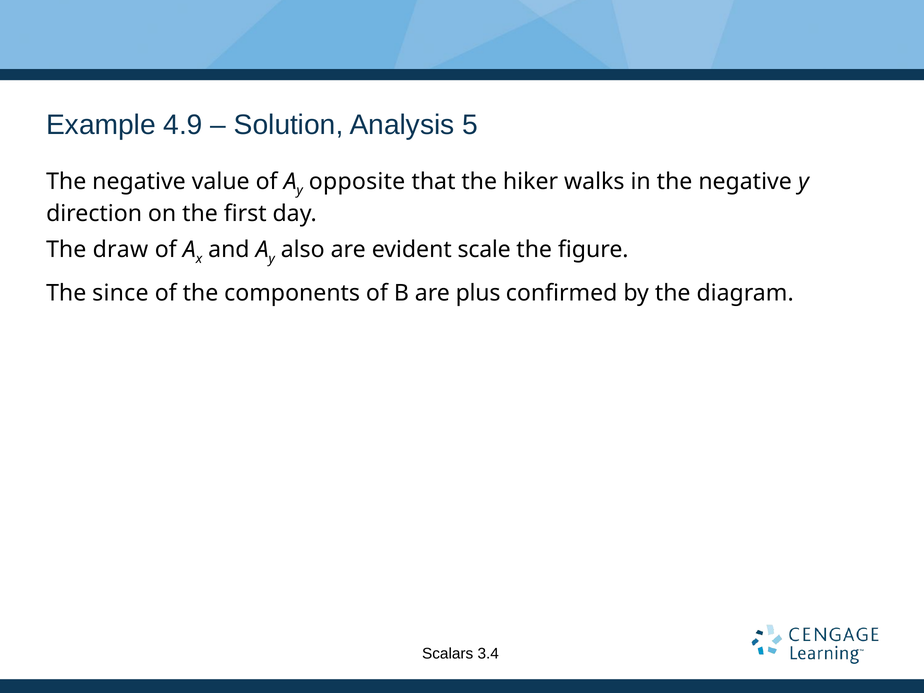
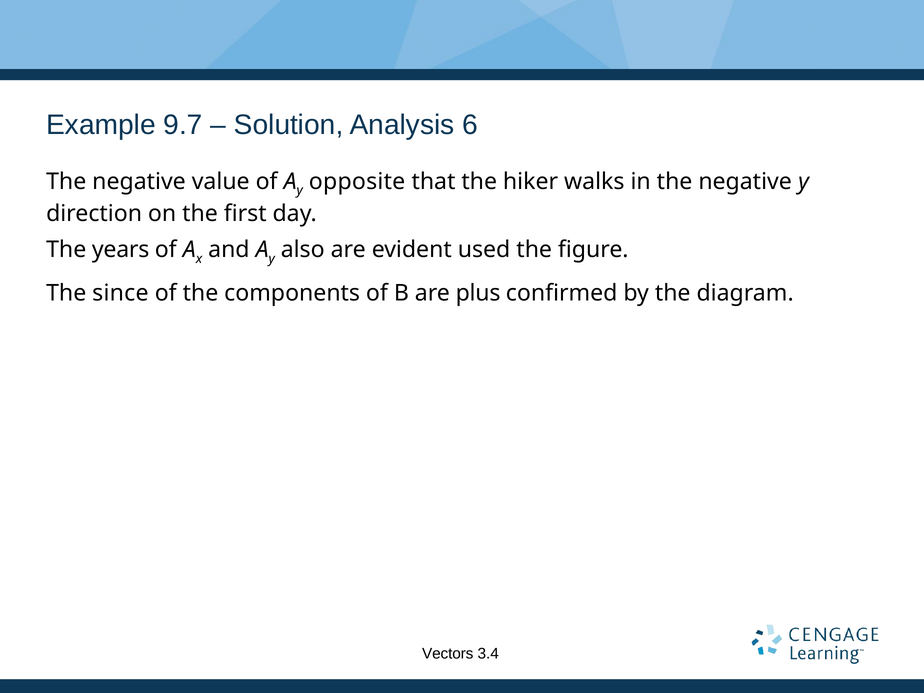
4.9: 4.9 -> 9.7
5: 5 -> 6
draw: draw -> years
scale: scale -> used
Scalars: Scalars -> Vectors
